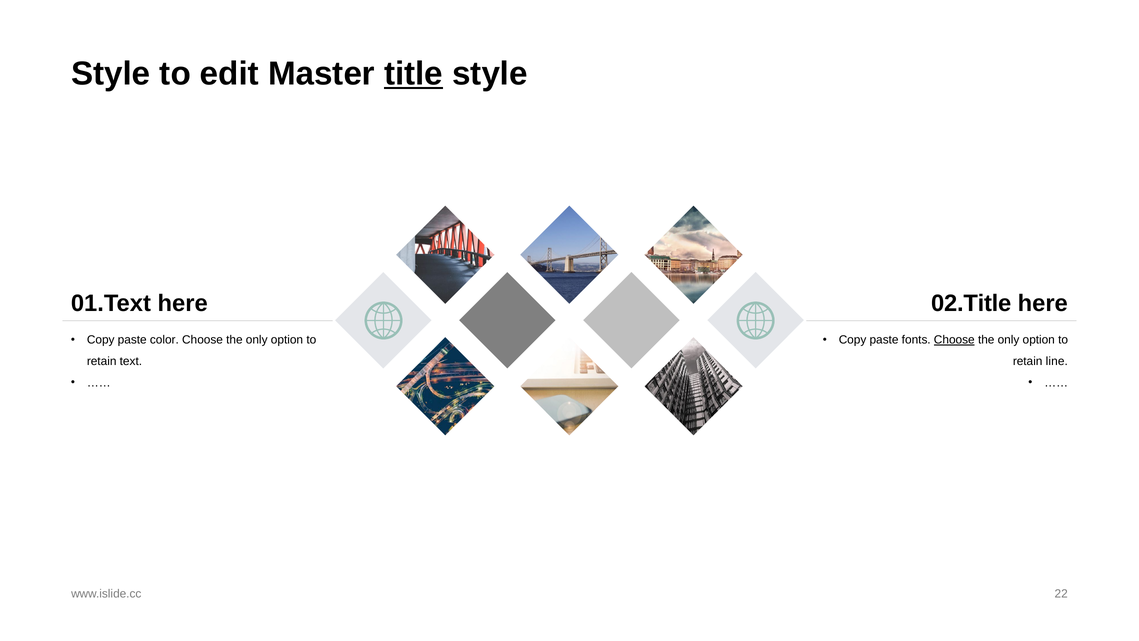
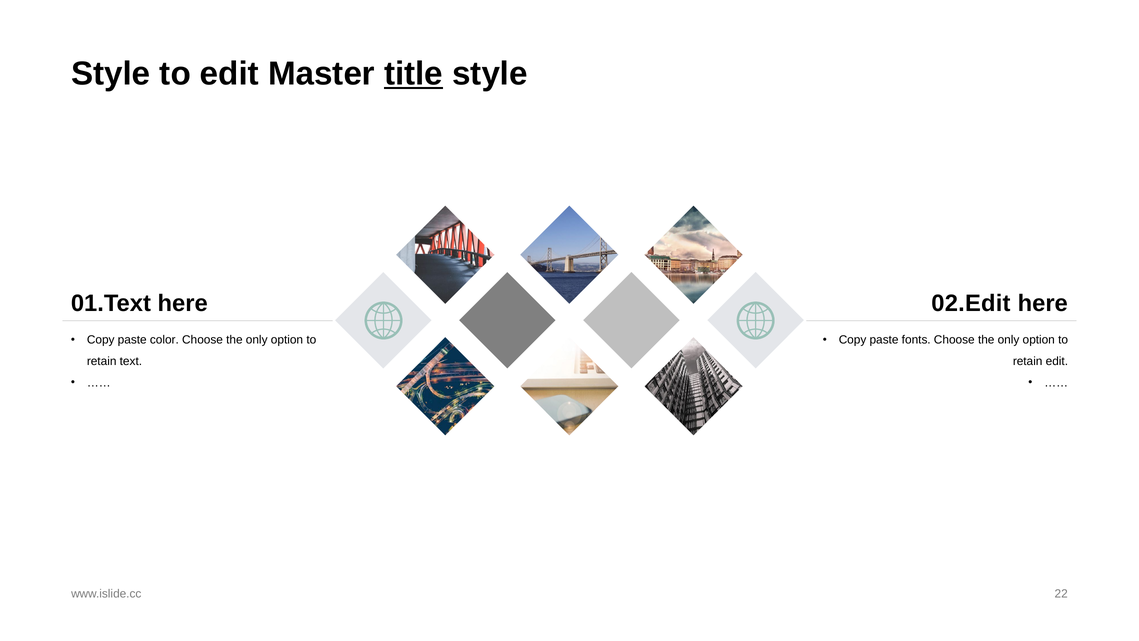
02.Title: 02.Title -> 02.Edit
Choose at (954, 340) underline: present -> none
retain line: line -> edit
